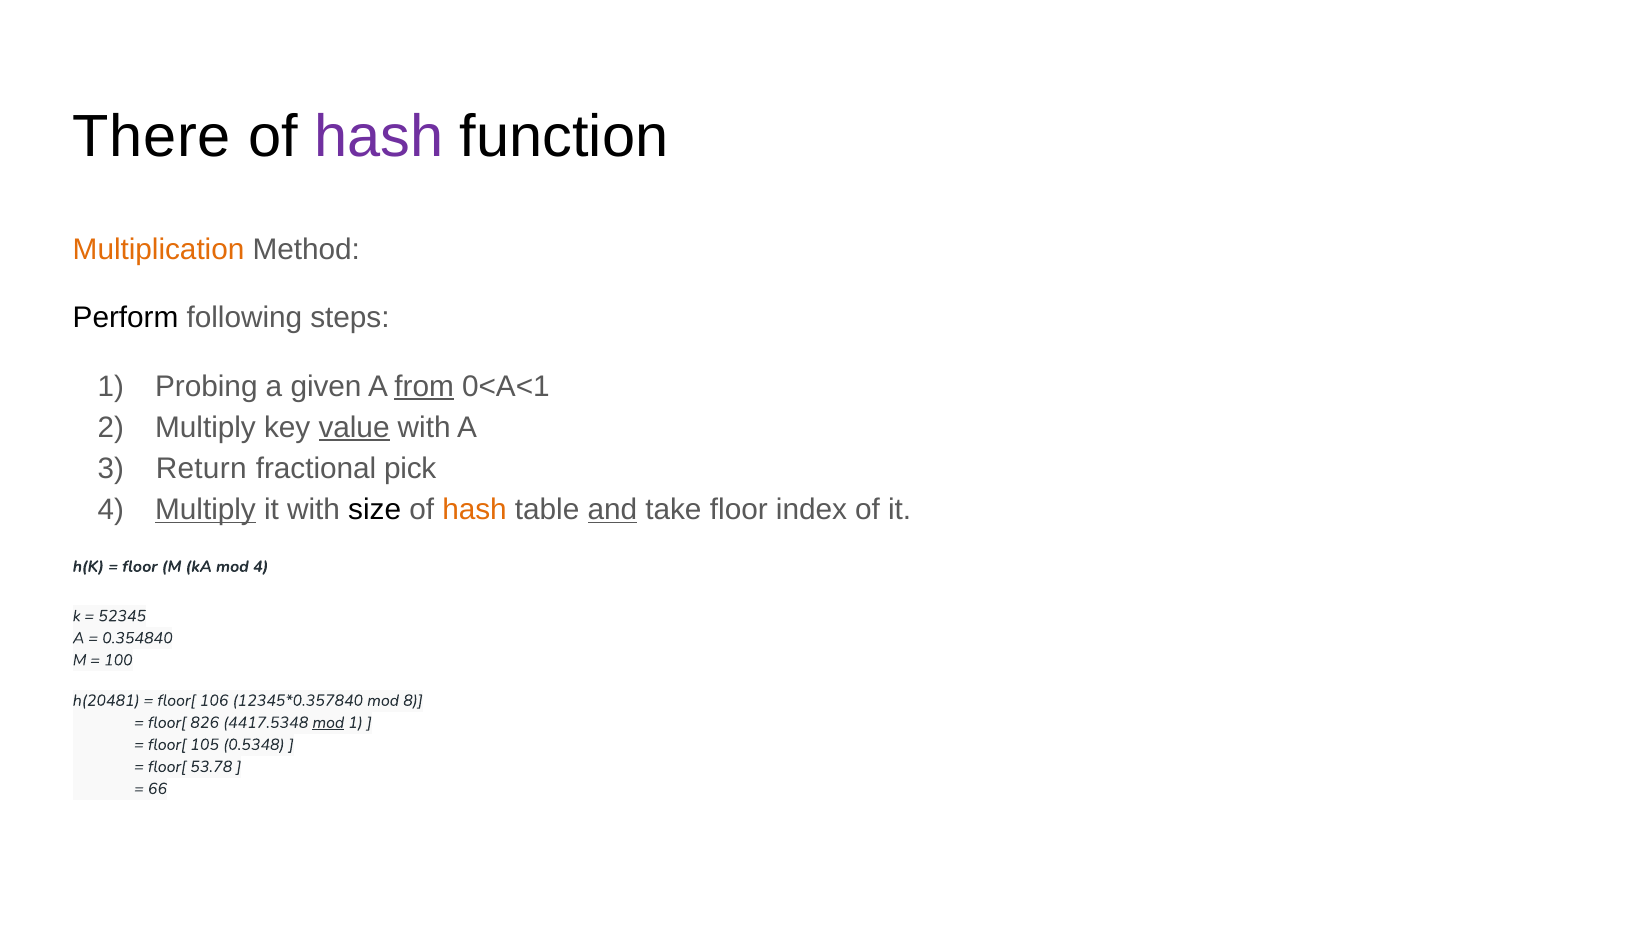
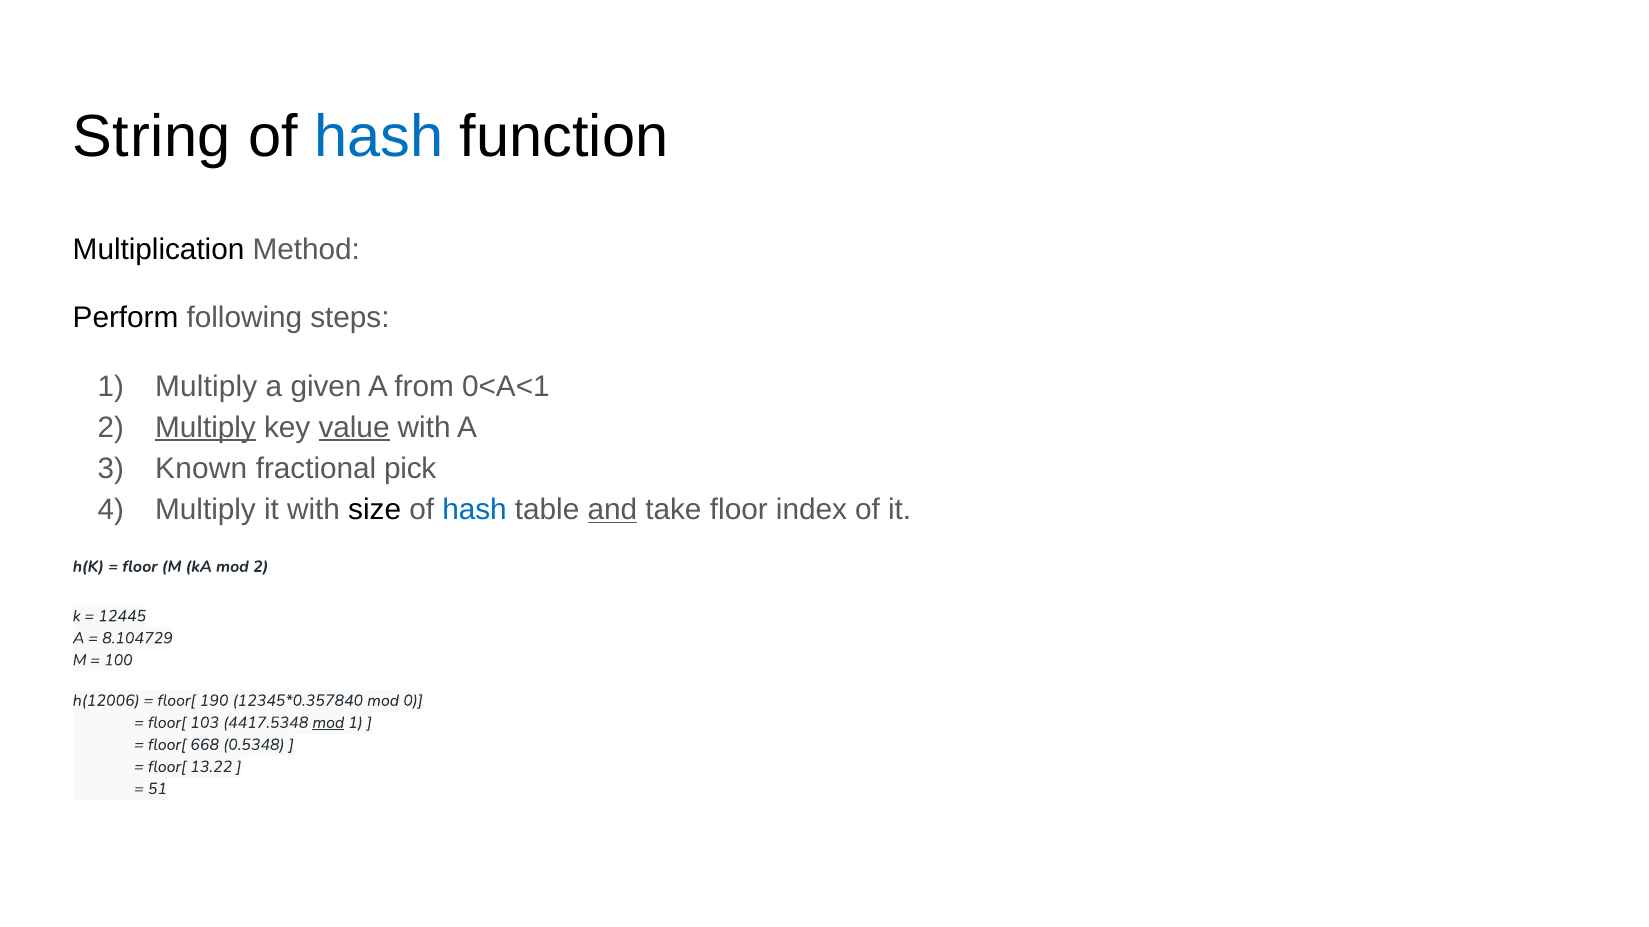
There: There -> String
hash at (379, 137) colour: purple -> blue
Multiplication colour: orange -> black
1 Probing: Probing -> Multiply
from underline: present -> none
Multiply at (206, 428) underline: none -> present
Return: Return -> Known
Multiply at (206, 510) underline: present -> none
hash at (475, 510) colour: orange -> blue
mod 4: 4 -> 2
52345: 52345 -> 12445
0.354840: 0.354840 -> 8.104729
h(20481: h(20481 -> h(12006
106: 106 -> 190
8: 8 -> 0
826: 826 -> 103
105: 105 -> 668
53.78: 53.78 -> 13.22
66: 66 -> 51
